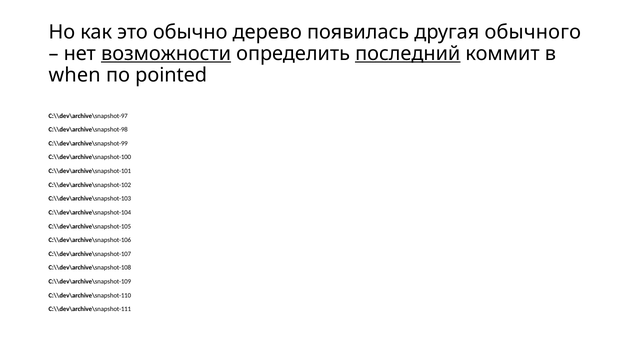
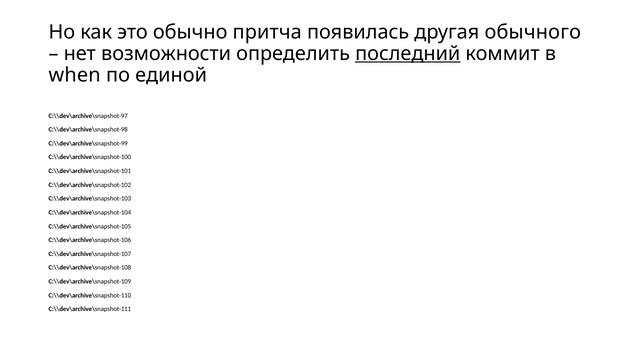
дерево: дерево -> притча
возможности underline: present -> none
pointed: pointed -> единой
